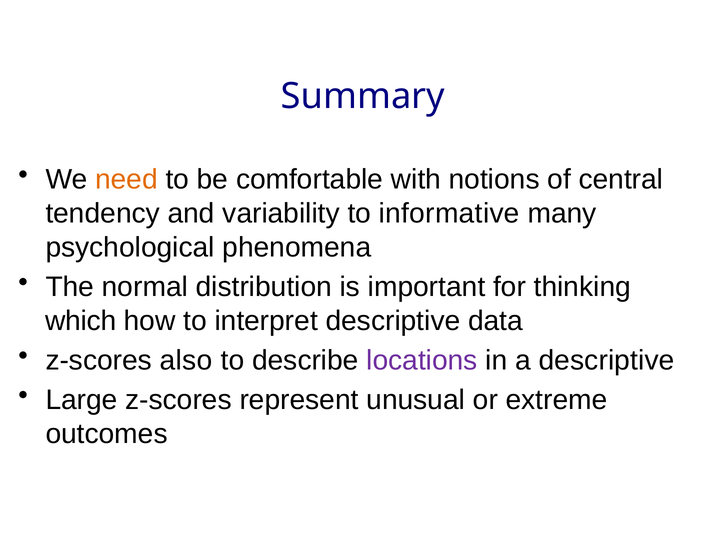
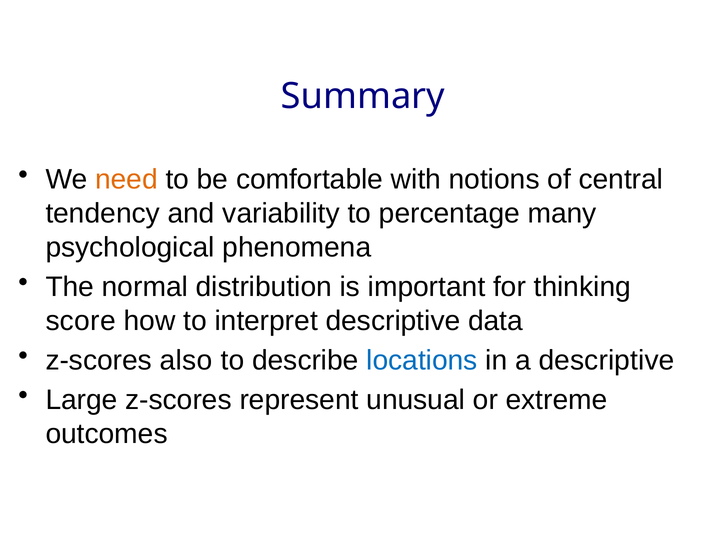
informative: informative -> percentage
which: which -> score
locations colour: purple -> blue
